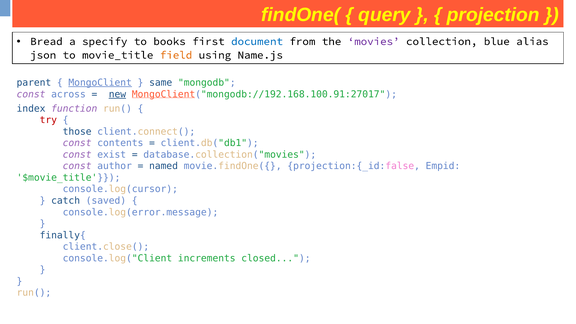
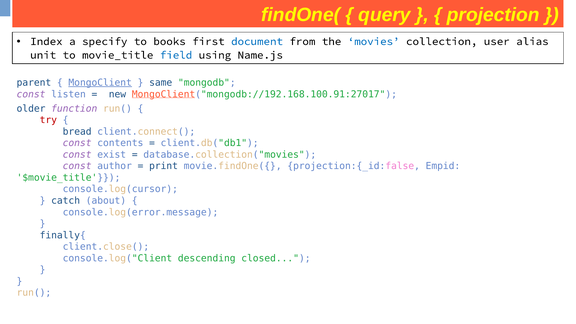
Bread: Bread -> Index
movies at (374, 41) colour: purple -> blue
blue: blue -> user
json: json -> unit
field colour: orange -> blue
across: across -> listen
new underline: present -> none
index: index -> older
those: those -> bread
named: named -> print
saved: saved -> about
increments: increments -> descending
